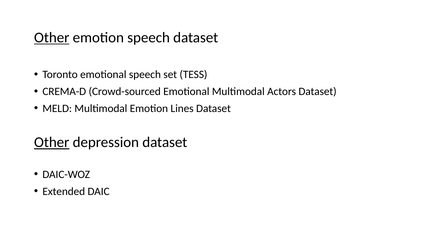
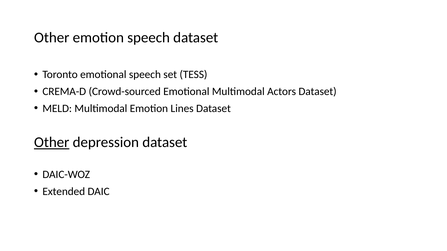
Other at (52, 38) underline: present -> none
